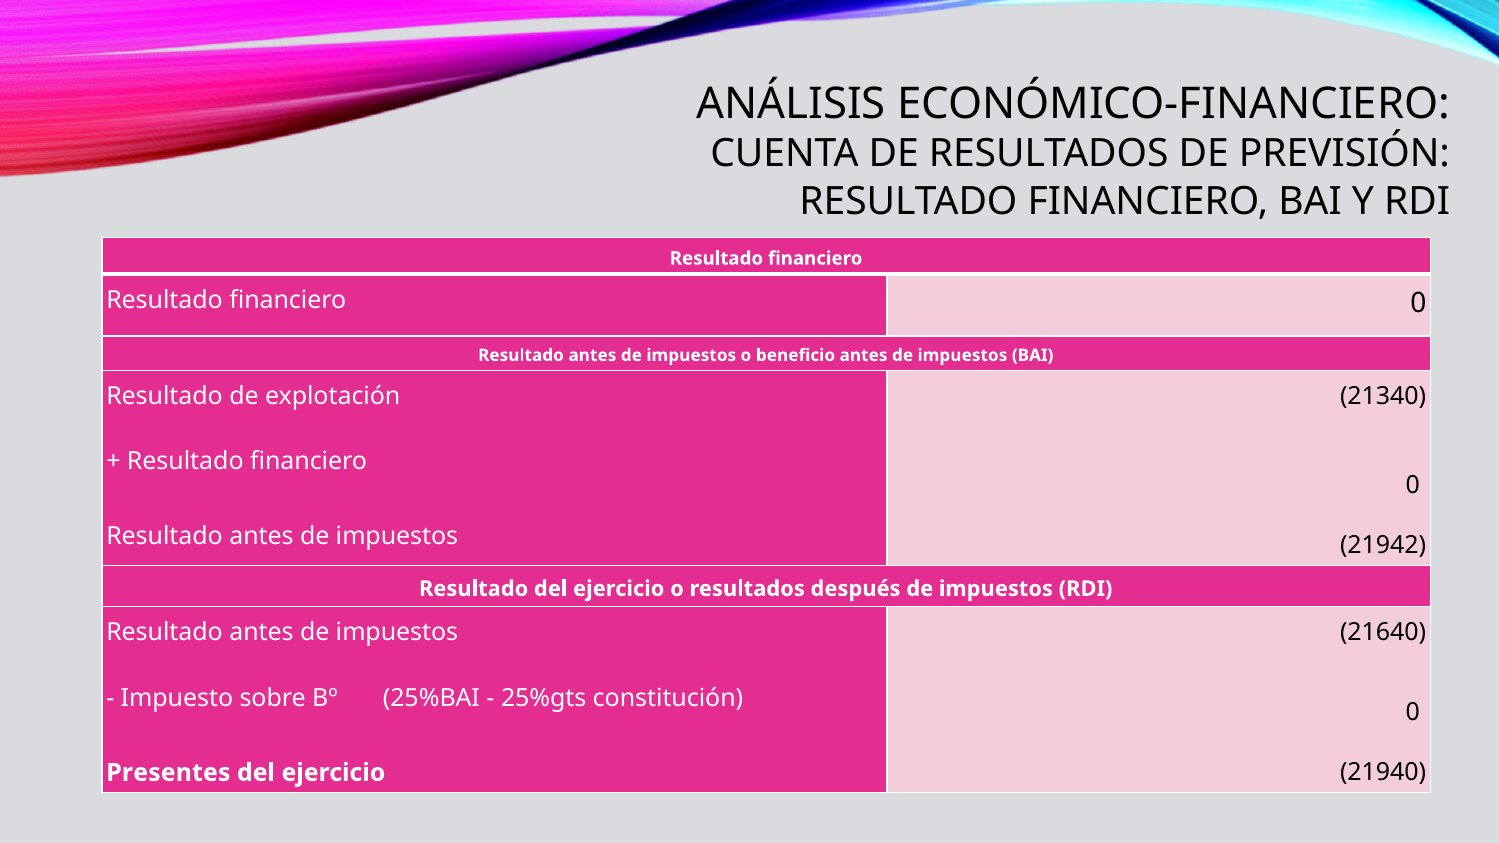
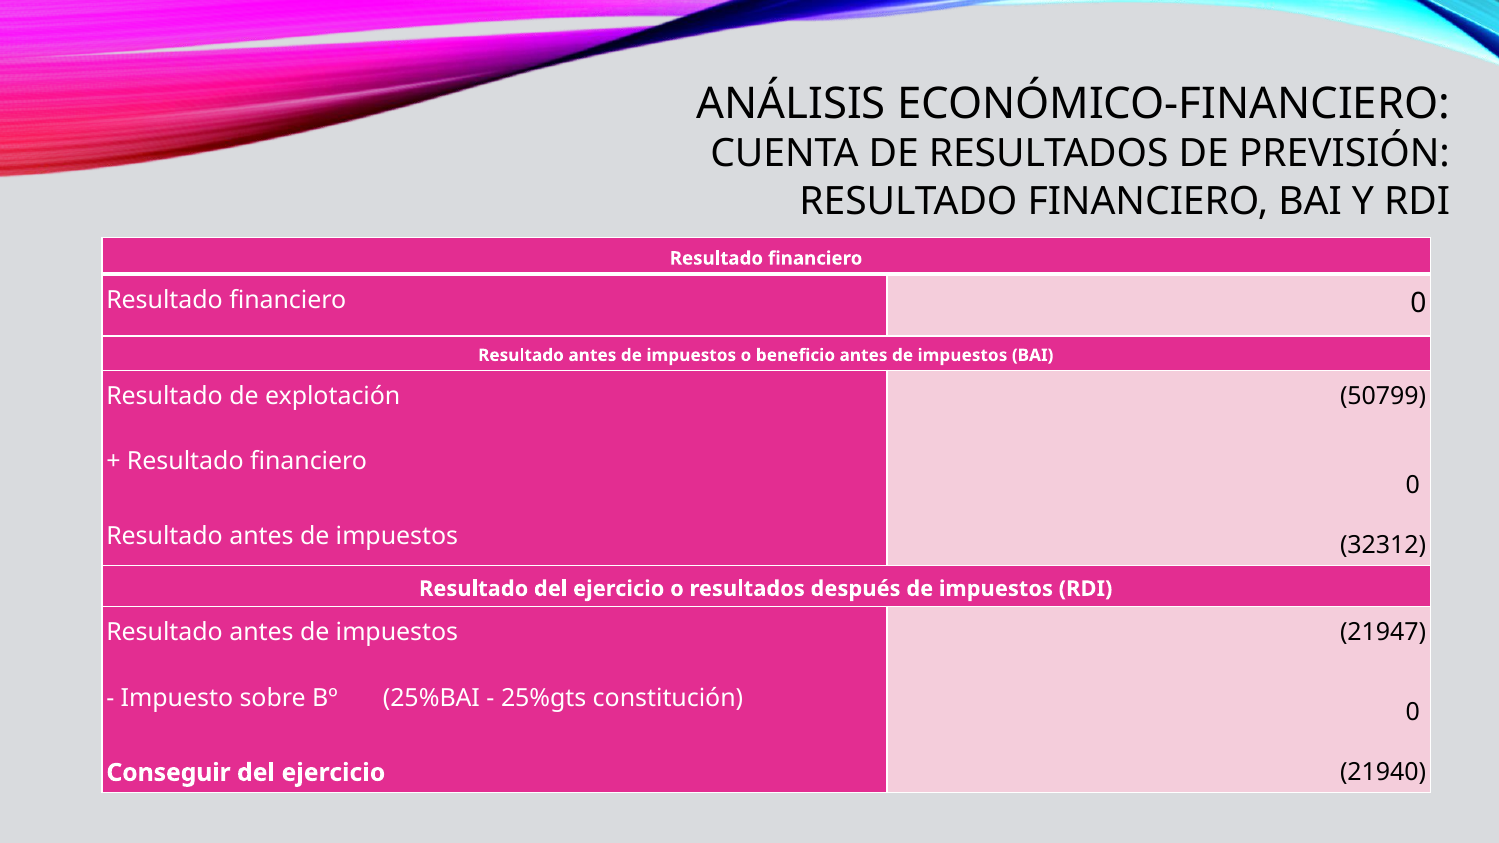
21340: 21340 -> 50799
21942: 21942 -> 32312
21640: 21640 -> 21947
Presentes: Presentes -> Conseguir
